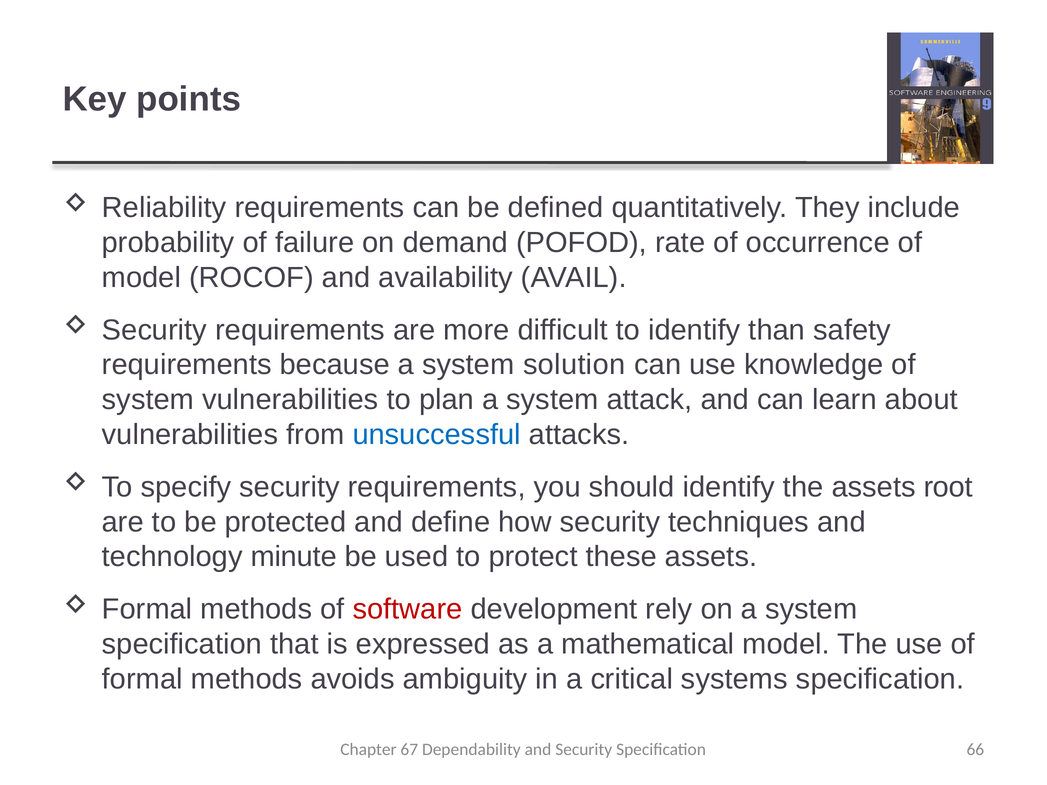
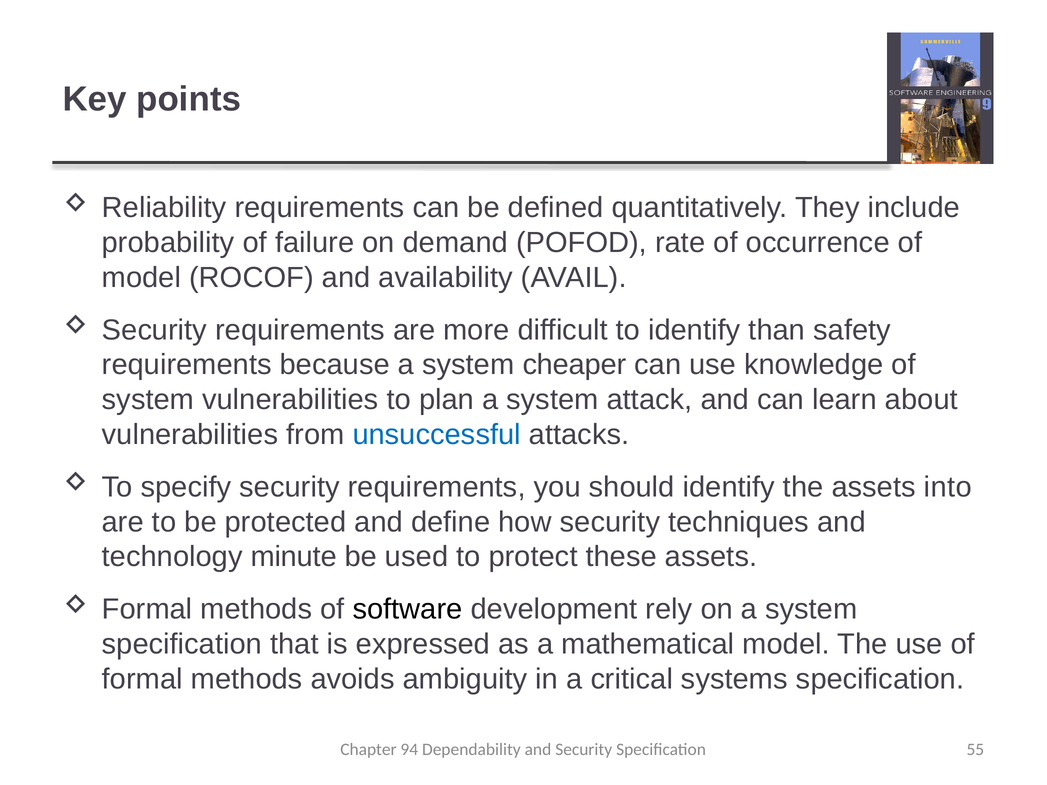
solution: solution -> cheaper
root: root -> into
software colour: red -> black
67: 67 -> 94
66: 66 -> 55
